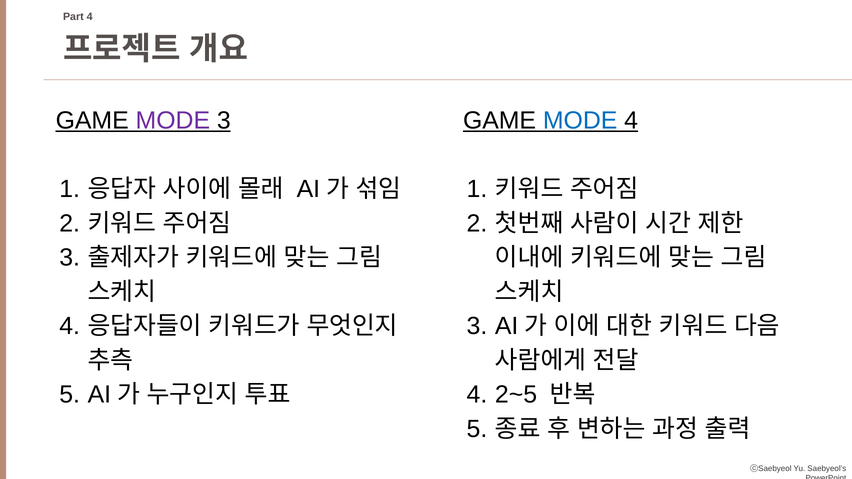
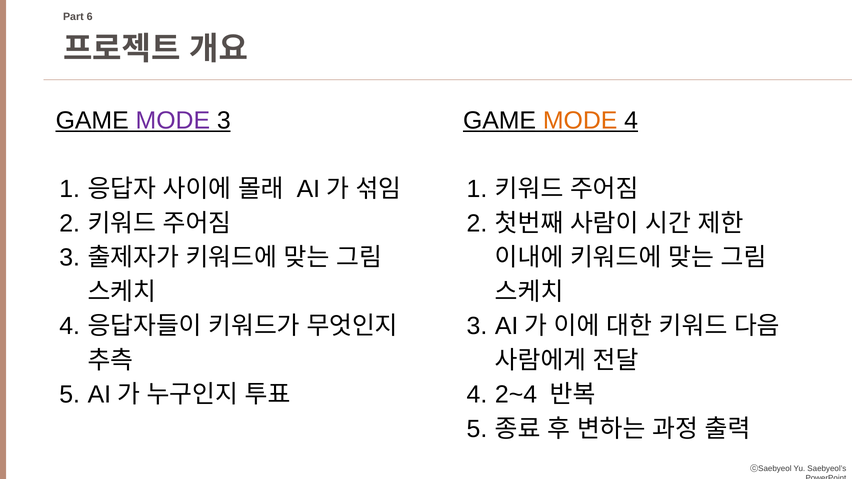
Part 4: 4 -> 6
MODE at (580, 121) colour: blue -> orange
2~5: 2~5 -> 2~4
